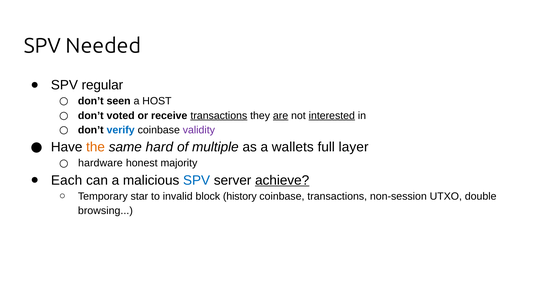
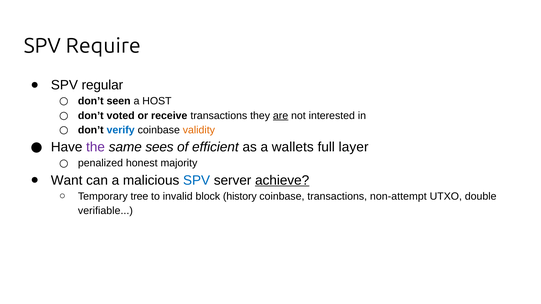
Needed: Needed -> Require
transactions at (219, 116) underline: present -> none
interested underline: present -> none
validity colour: purple -> orange
the colour: orange -> purple
hard: hard -> sees
multiple: multiple -> efficient
hardware: hardware -> penalized
Each: Each -> Want
star: star -> tree
non-session: non-session -> non-attempt
browsing: browsing -> verifiable
